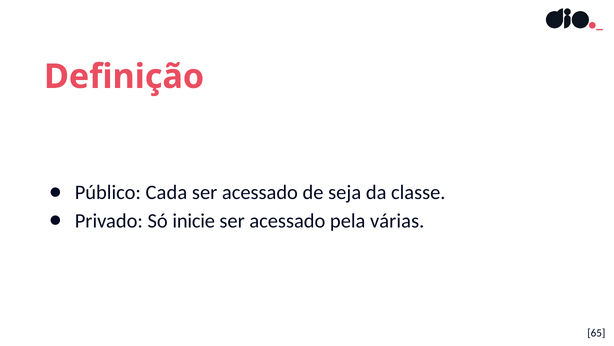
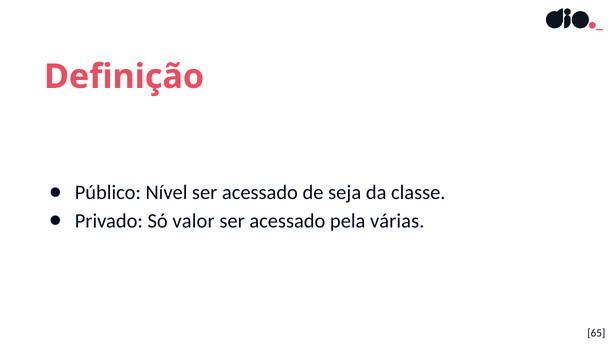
Cada: Cada -> Nível
inicie: inicie -> valor
